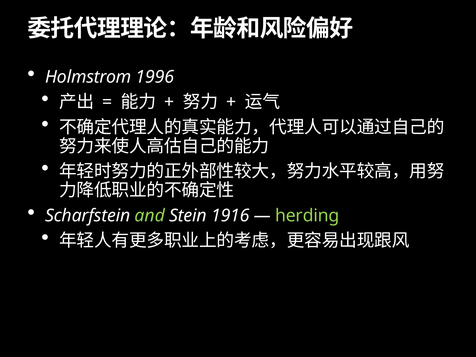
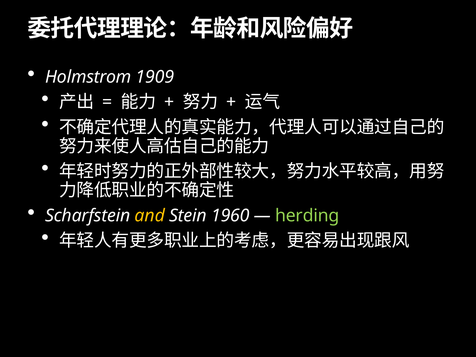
1996: 1996 -> 1909
and colour: light green -> yellow
1916: 1916 -> 1960
